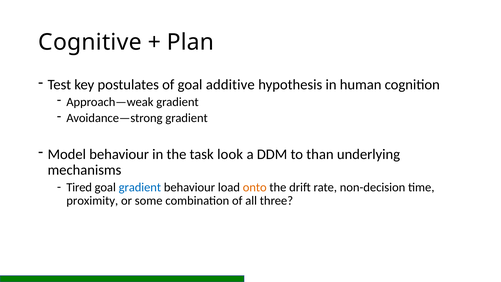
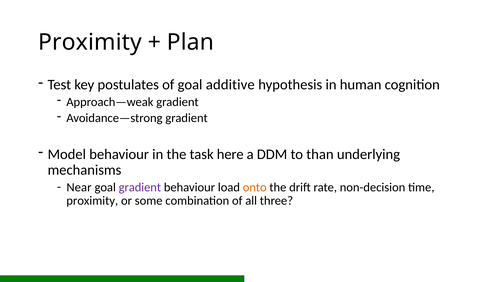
Cognitive at (90, 42): Cognitive -> Proximity
look: look -> here
Tired: Tired -> Near
gradient at (140, 187) colour: blue -> purple
